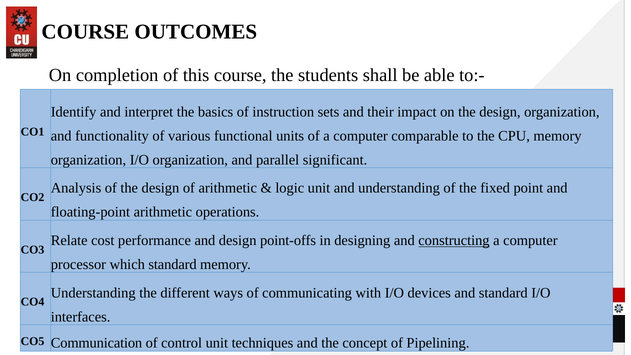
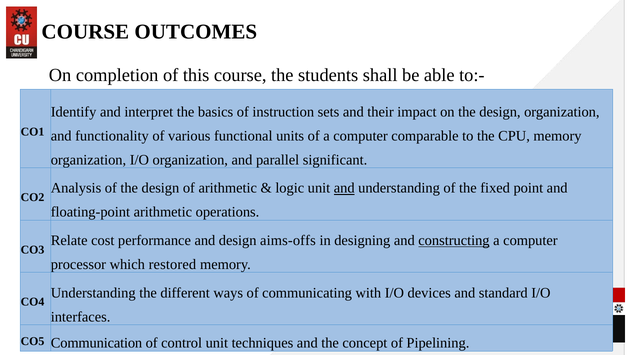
and at (344, 188) underline: none -> present
point-offs: point-offs -> aims-offs
which standard: standard -> restored
